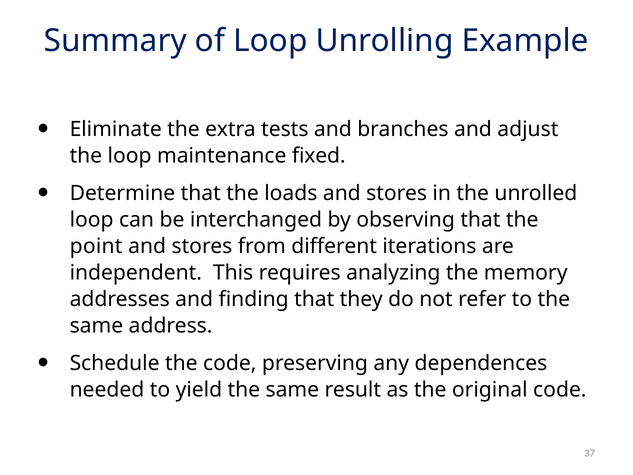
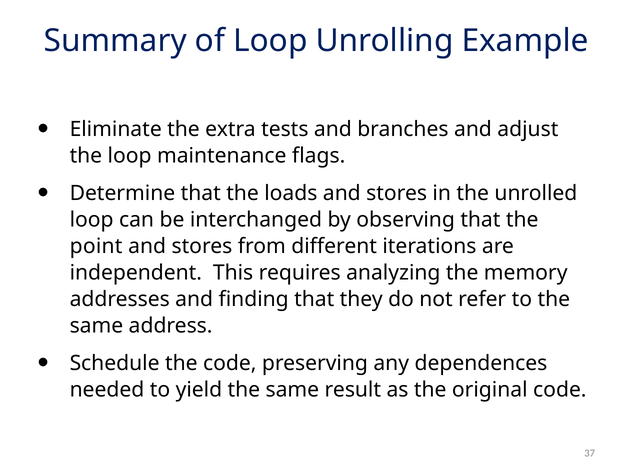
fixed: fixed -> flags
